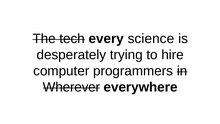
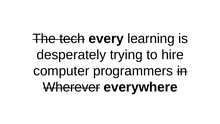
science: science -> learning
